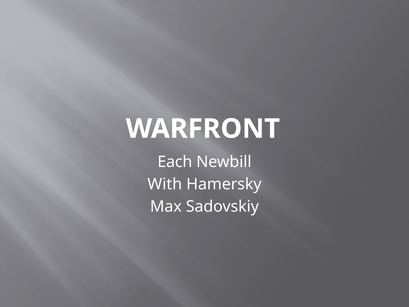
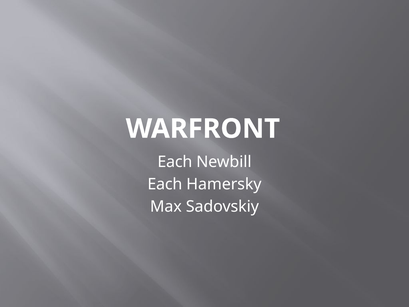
With at (165, 184): With -> Each
